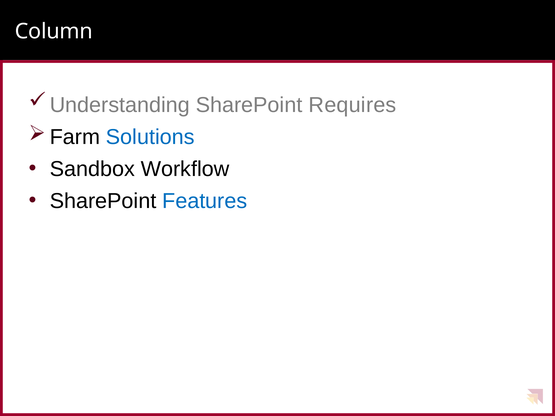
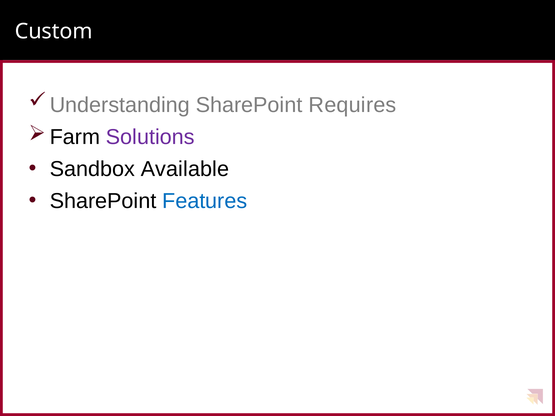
Column: Column -> Custom
Solutions colour: blue -> purple
Workflow: Workflow -> Available
